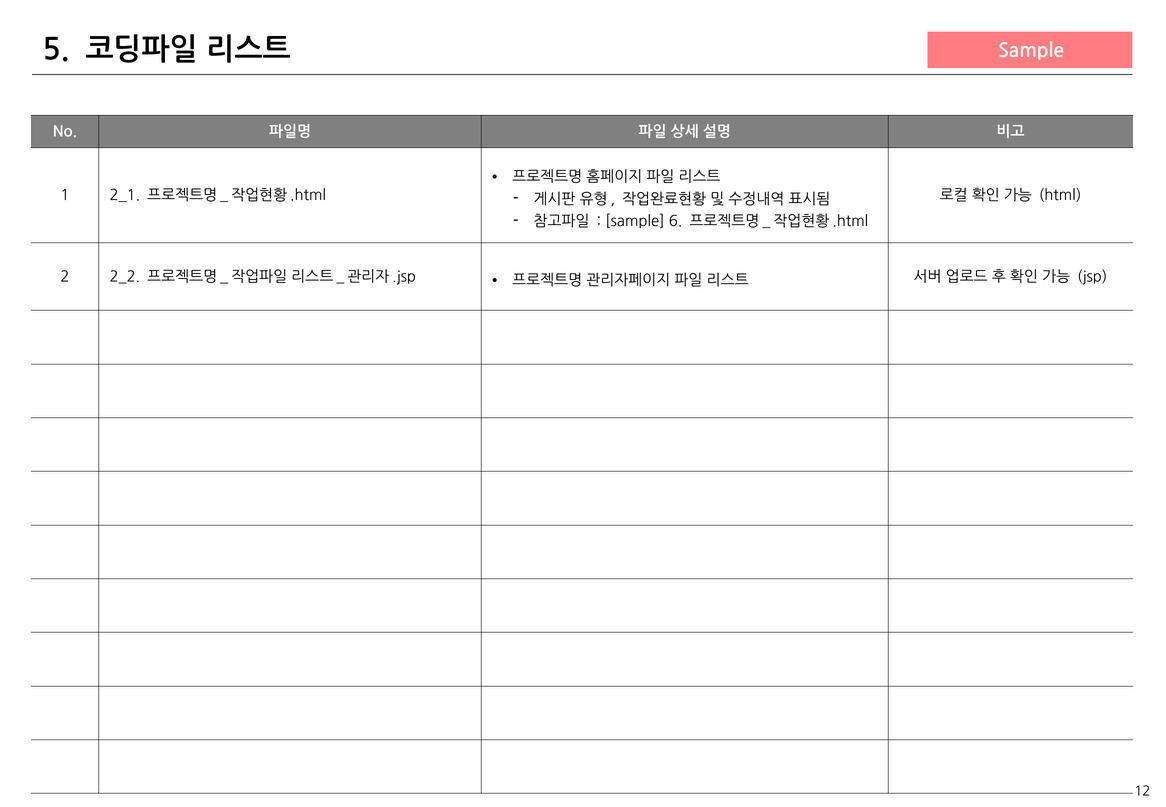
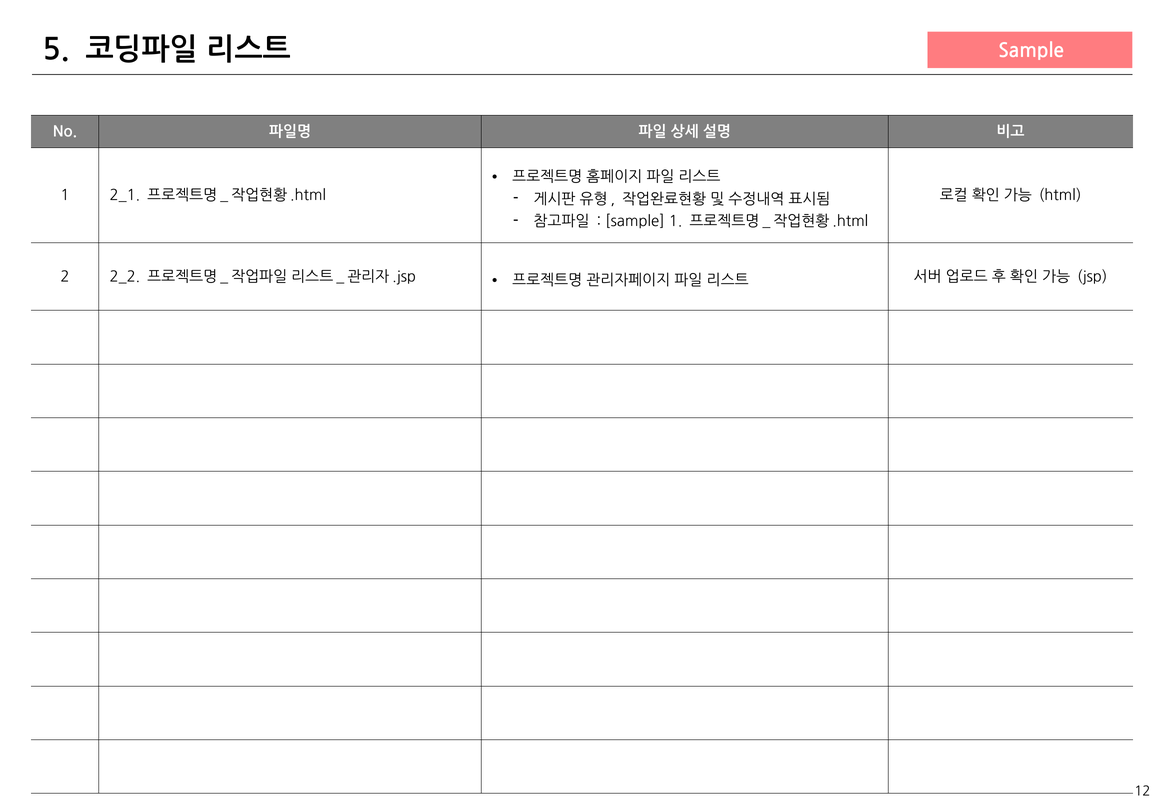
sample 6: 6 -> 1
